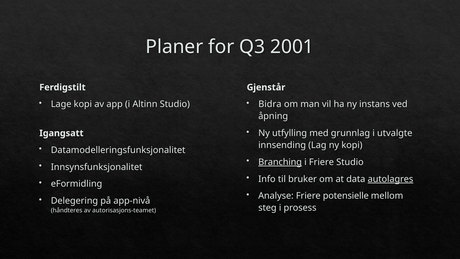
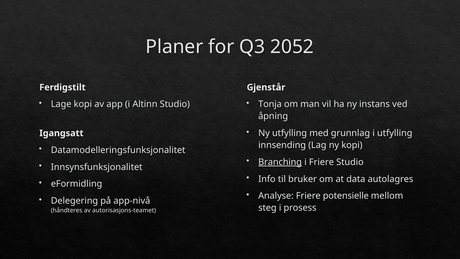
2001: 2001 -> 2052
Bidra: Bidra -> Tonja
i utvalgte: utvalgte -> utfylling
autolagres underline: present -> none
